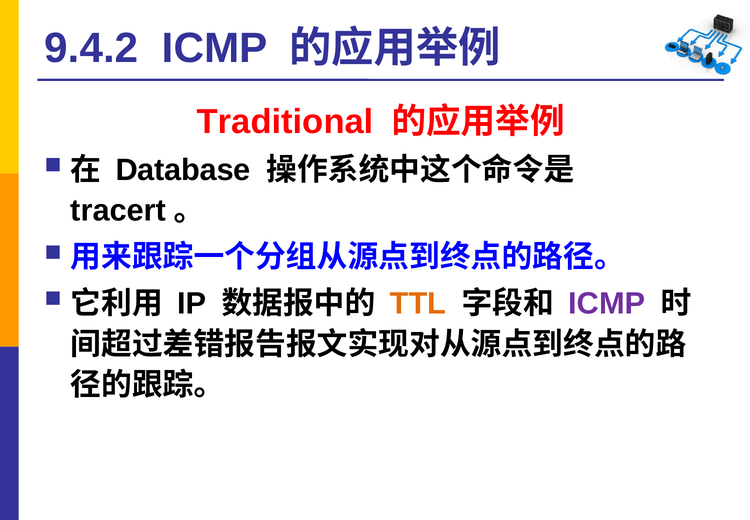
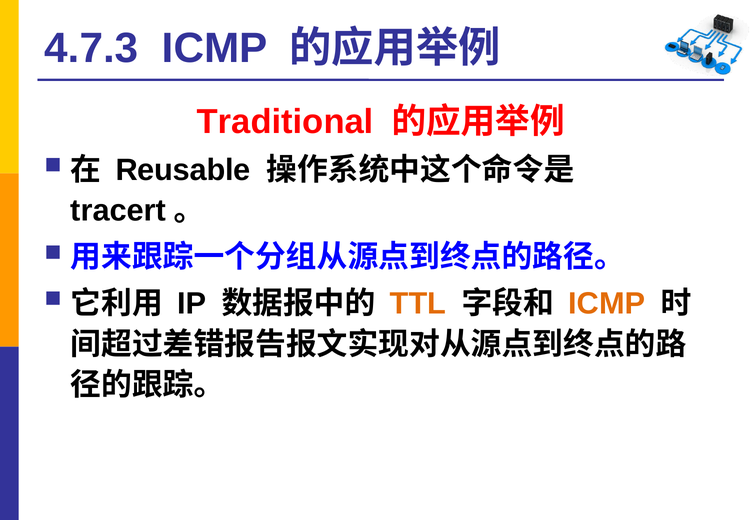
9.4.2: 9.4.2 -> 4.7.3
Database: Database -> Reusable
ICMP at (607, 303) colour: purple -> orange
